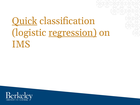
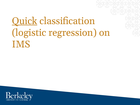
regression underline: present -> none
